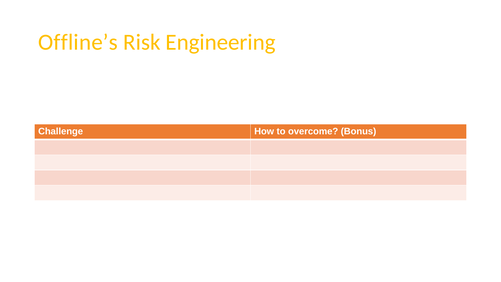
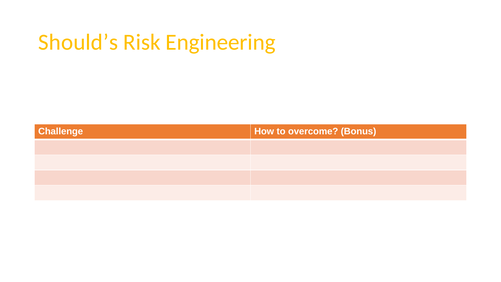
Offline’s: Offline’s -> Should’s
